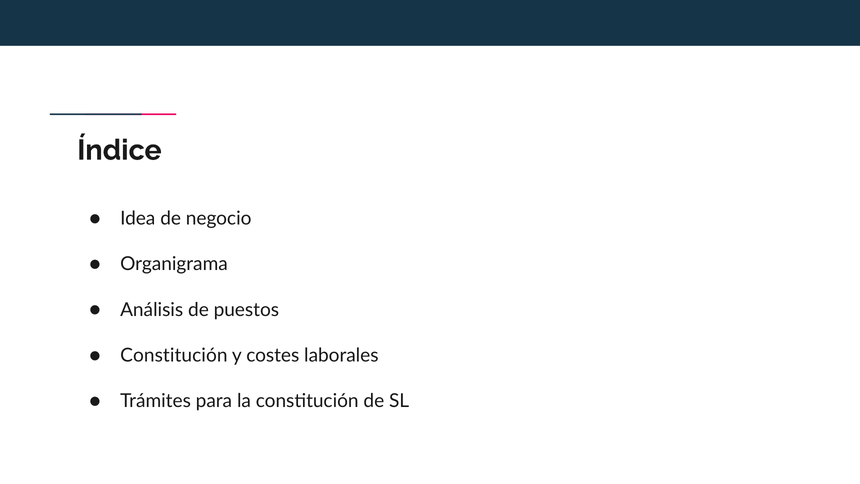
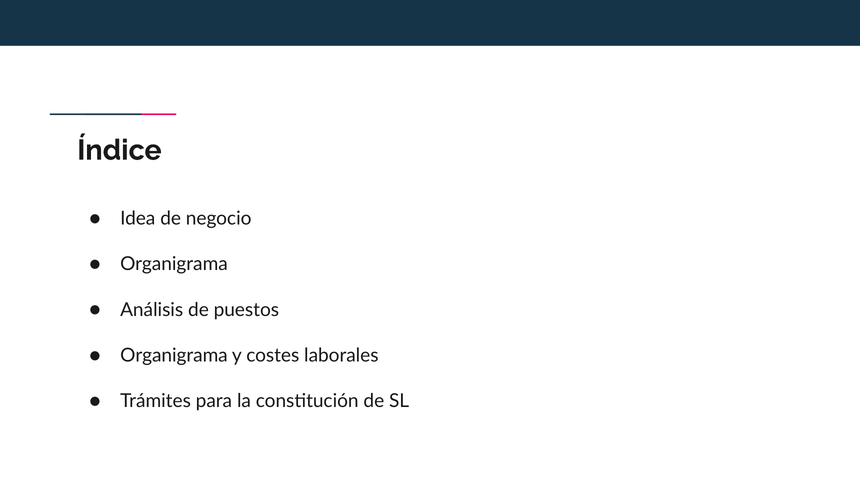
Constitución at (174, 355): Constitución -> Organigrama
